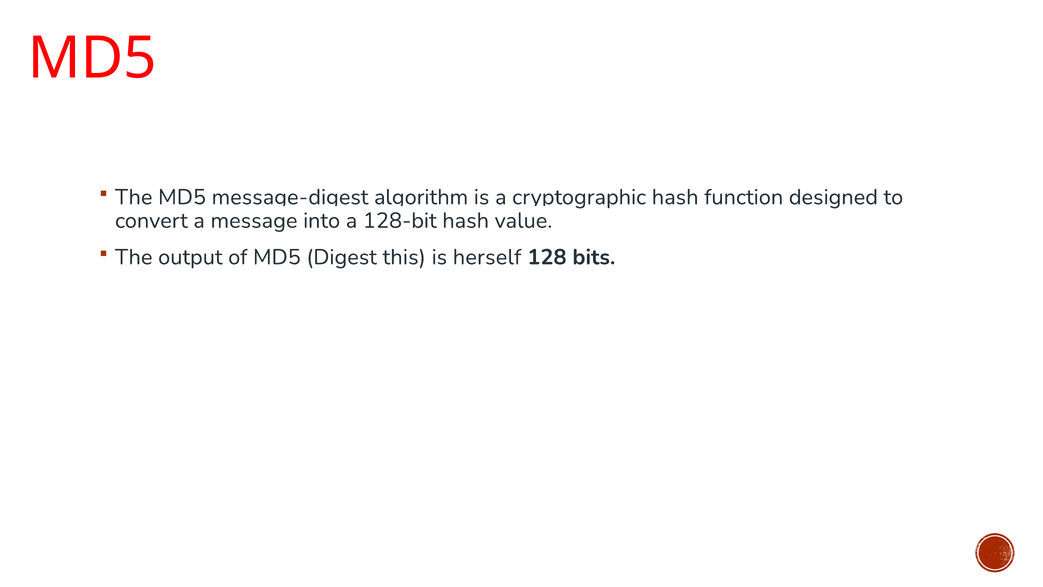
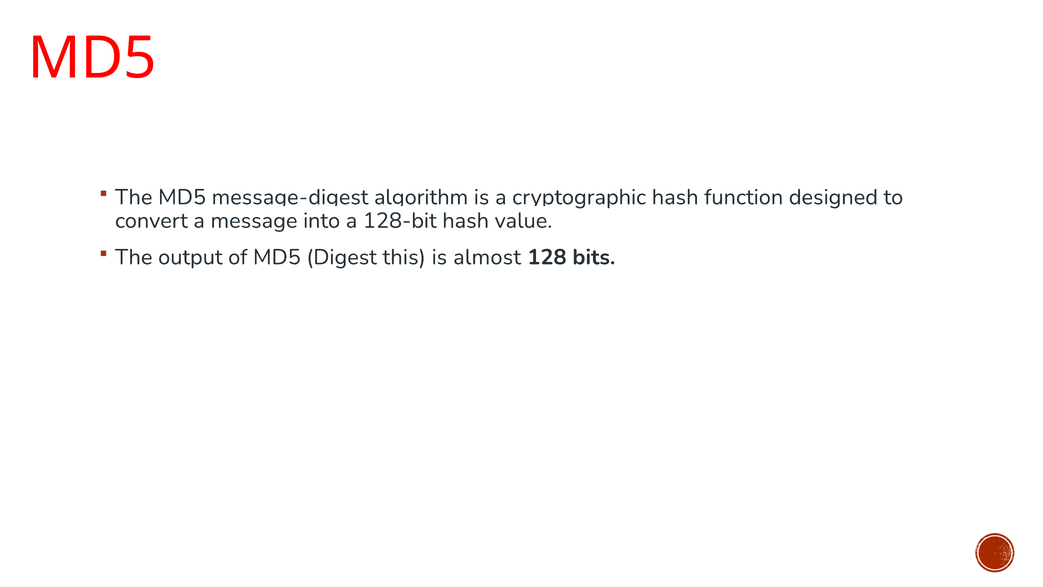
herself: herself -> almost
